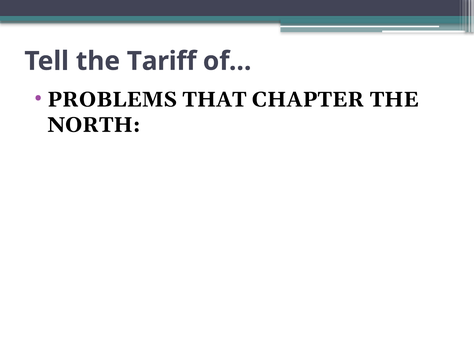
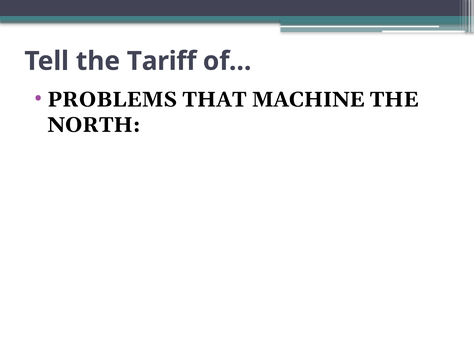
CHAPTER: CHAPTER -> MACHINE
